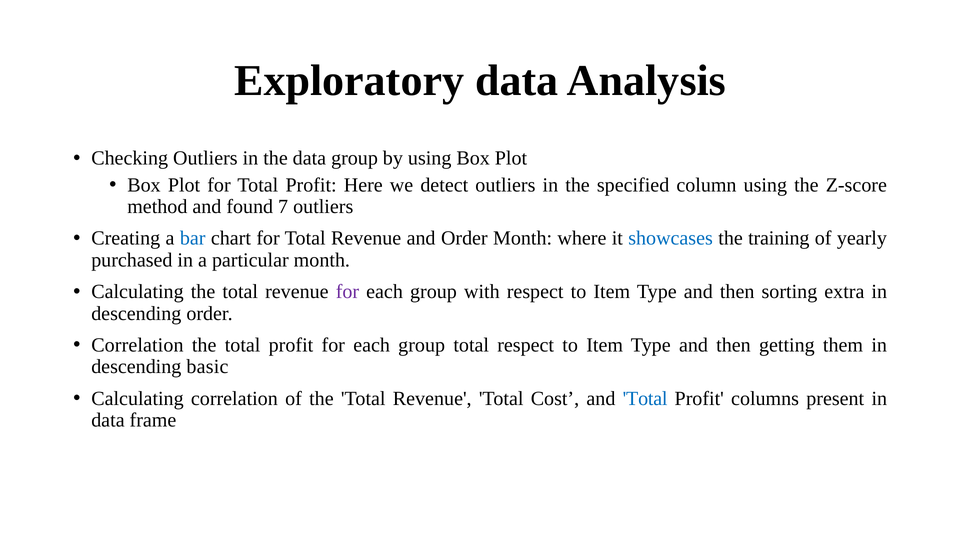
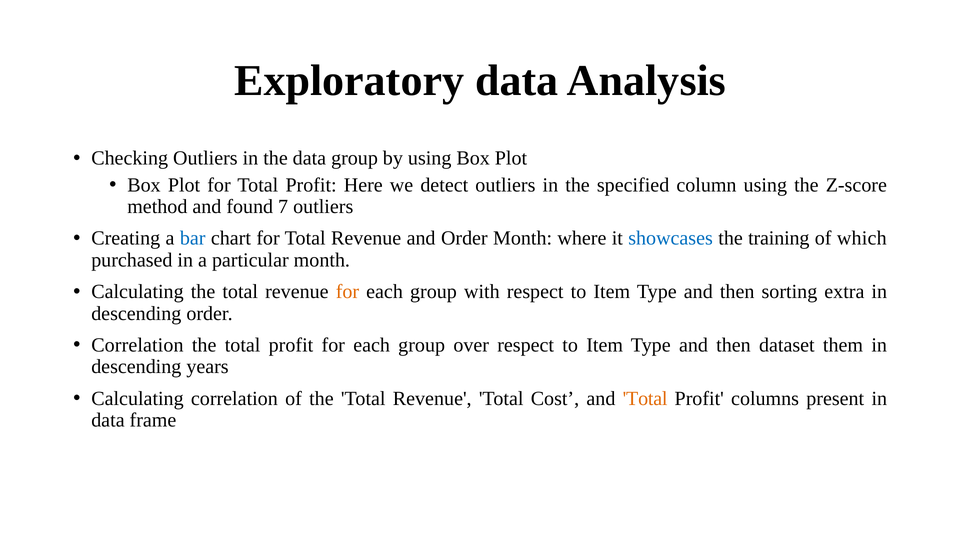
yearly: yearly -> which
for at (347, 292) colour: purple -> orange
group total: total -> over
getting: getting -> dataset
basic: basic -> years
Total at (645, 398) colour: blue -> orange
